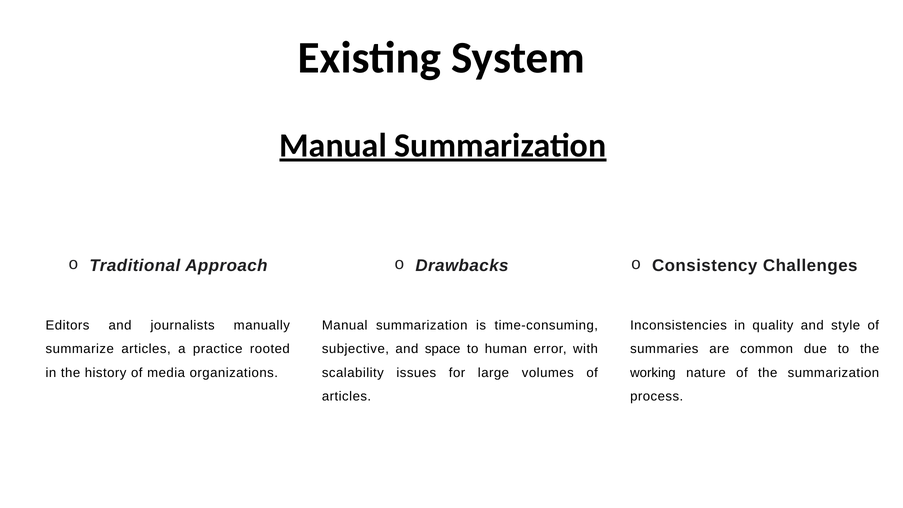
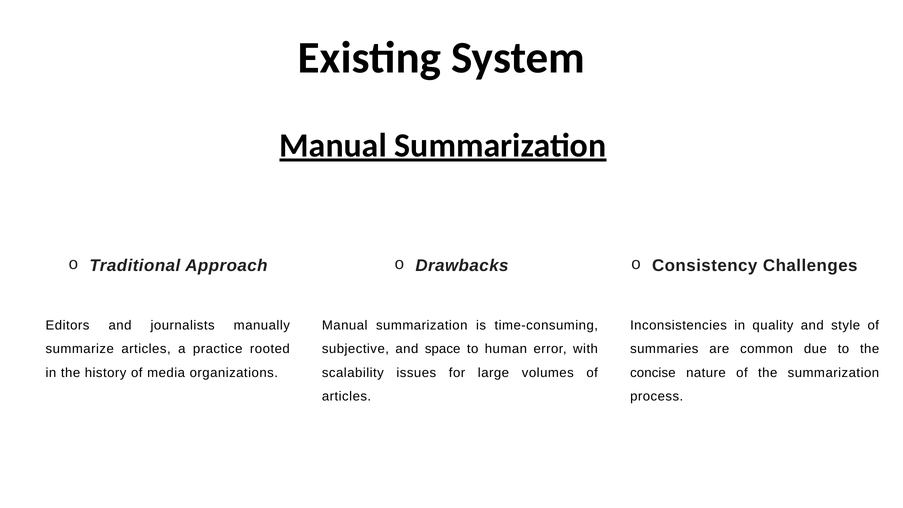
working: working -> concise
